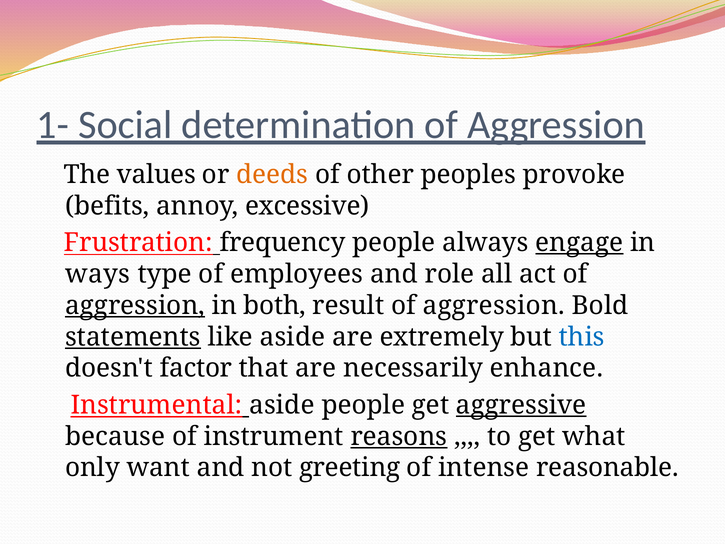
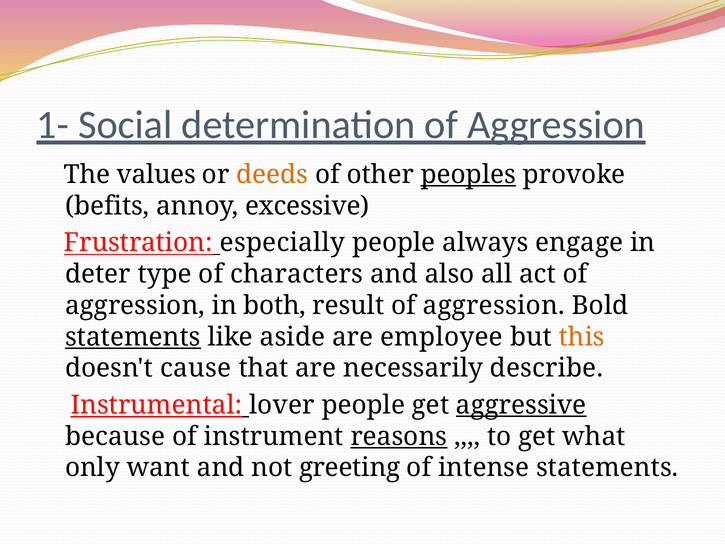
peoples underline: none -> present
frequency: frequency -> especially
engage underline: present -> none
ways: ways -> deter
employees: employees -> characters
role: role -> also
aggression at (135, 305) underline: present -> none
extremely: extremely -> employee
this colour: blue -> orange
factor: factor -> cause
enhance: enhance -> describe
Instrumental aside: aside -> lover
intense reasonable: reasonable -> statements
